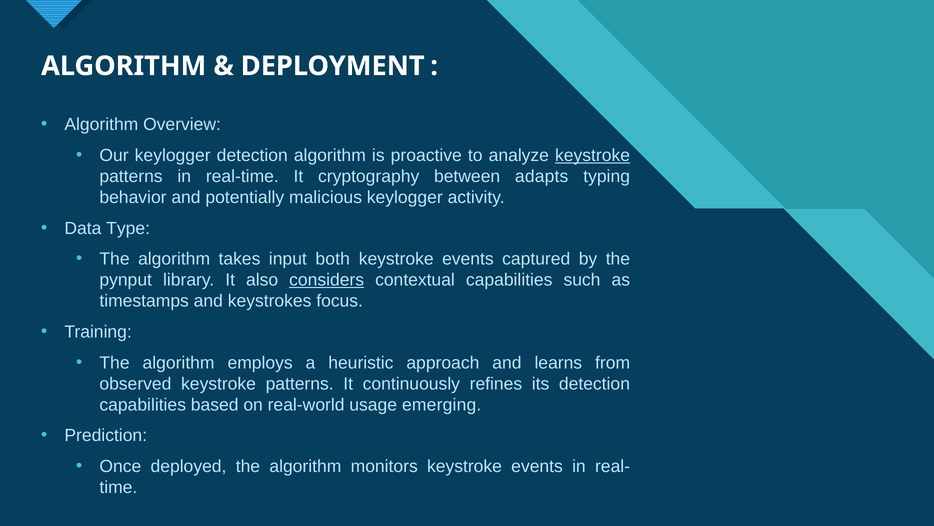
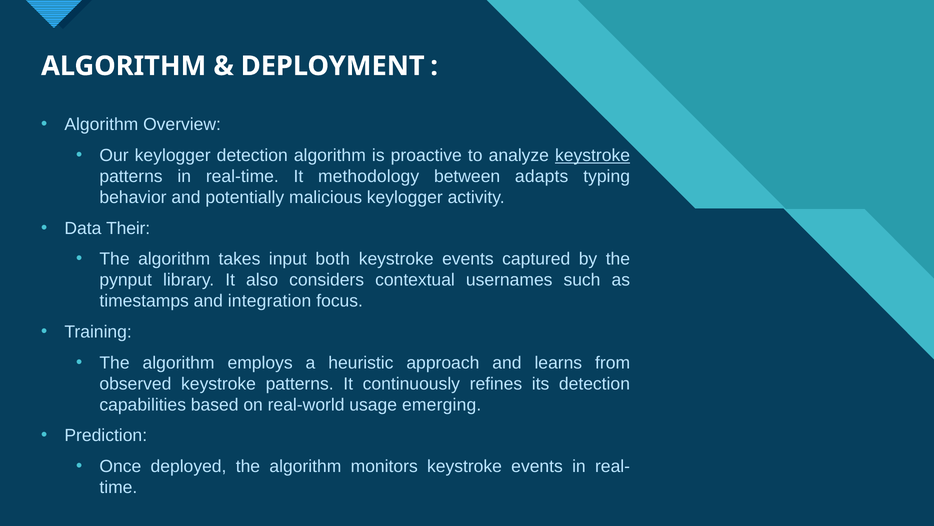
cryptography: cryptography -> methodology
Type: Type -> Their
considers underline: present -> none
contextual capabilities: capabilities -> usernames
keystrokes: keystrokes -> integration
